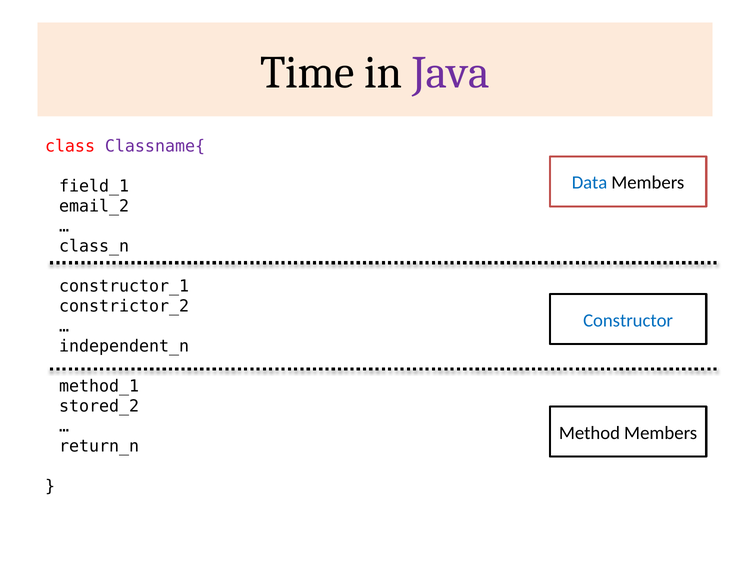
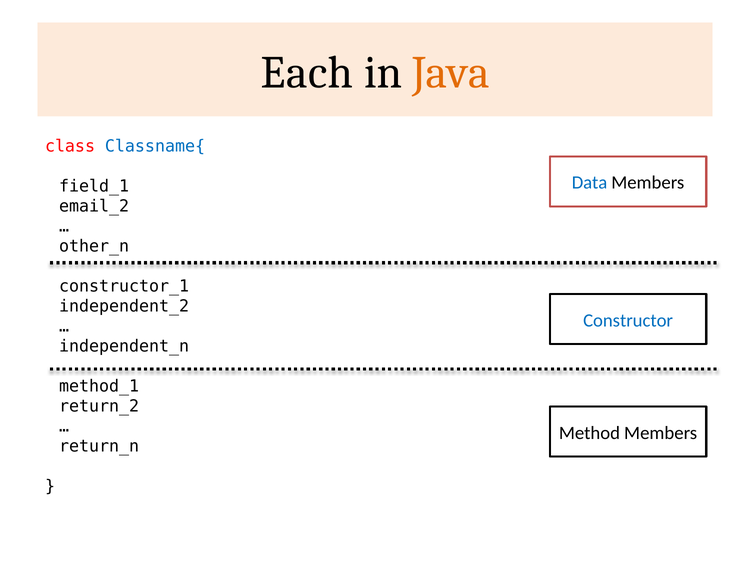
Time: Time -> Each
Java colour: purple -> orange
Classname{ colour: purple -> blue
class_n: class_n -> other_n
constrictor_2: constrictor_2 -> independent_2
stored_2: stored_2 -> return_2
